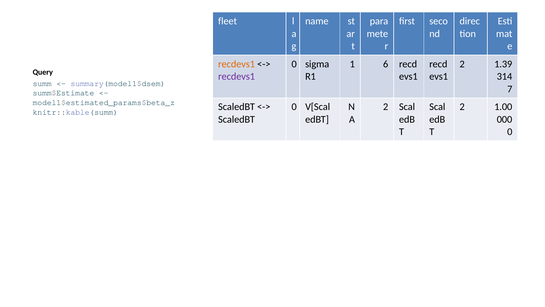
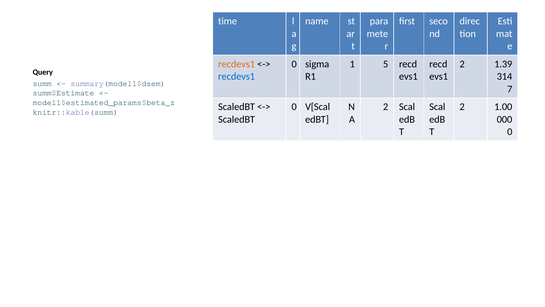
fleet: fleet -> time
6: 6 -> 5
recdevs1 at (237, 76) colour: purple -> blue
